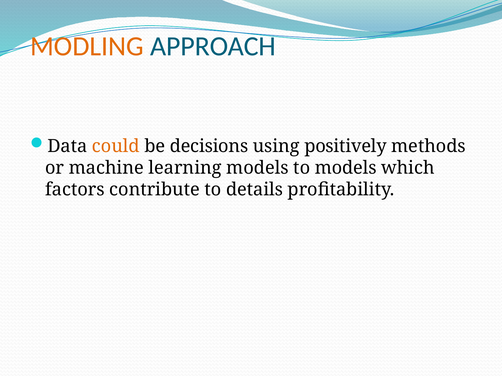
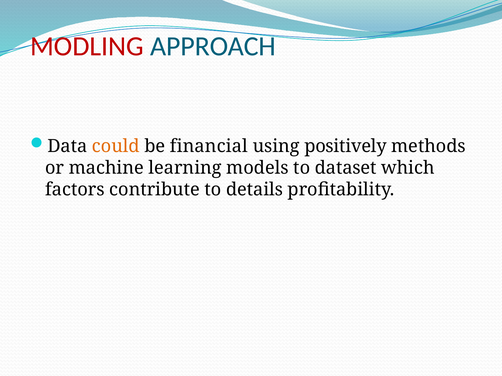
MODLING colour: orange -> red
decisions: decisions -> financial
to models: models -> dataset
